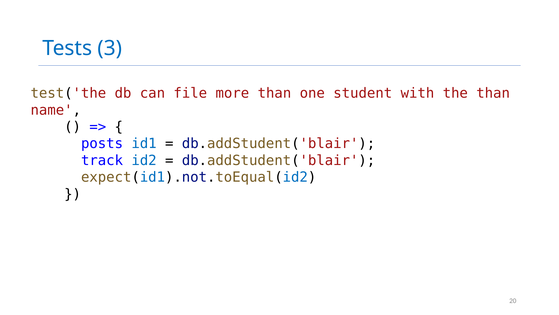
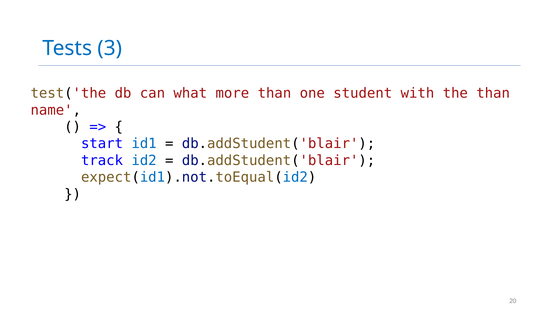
file: file -> what
posts: posts -> start
